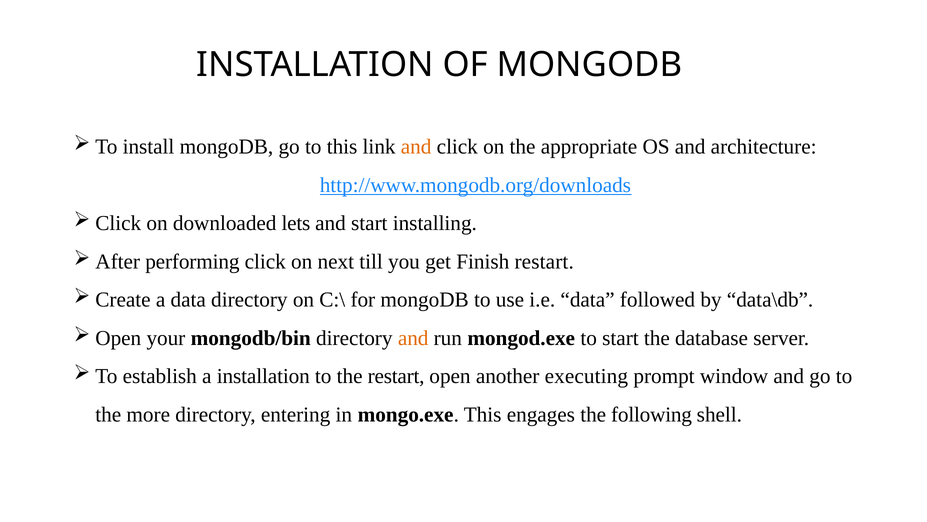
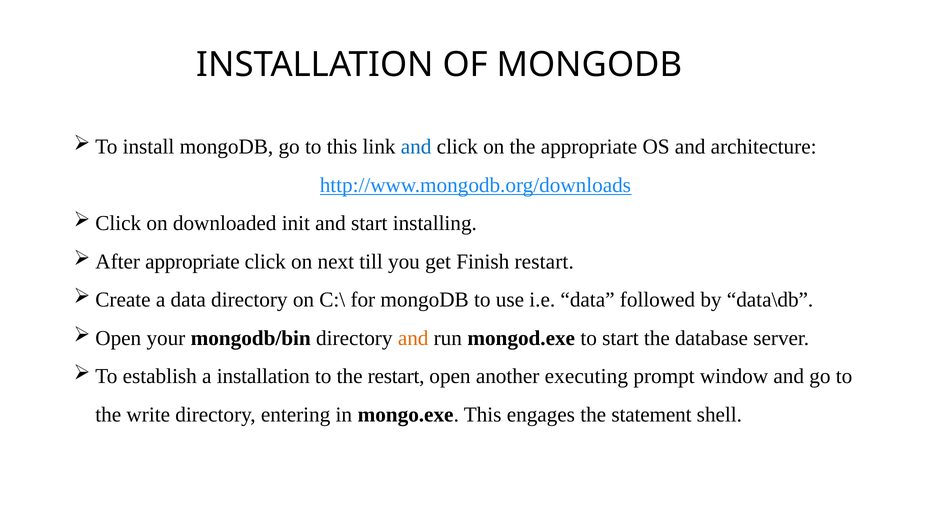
and at (416, 147) colour: orange -> blue
lets: lets -> init
performing at (192, 261): performing -> appropriate
more: more -> write
following: following -> statement
